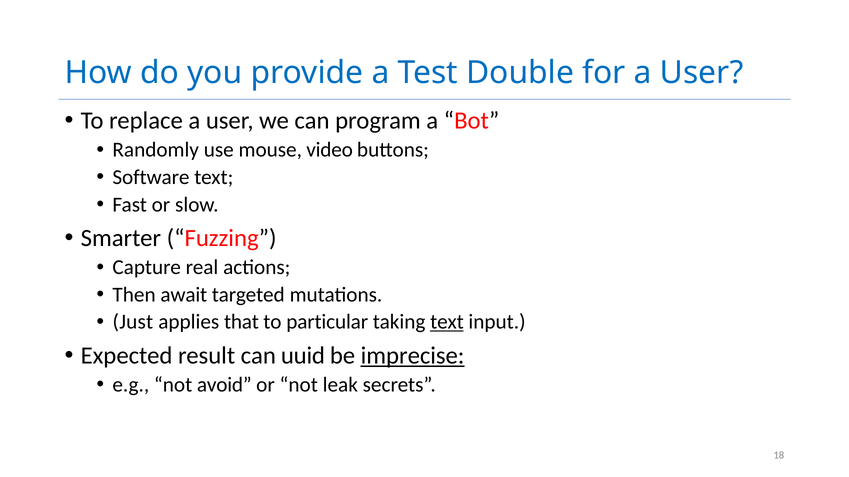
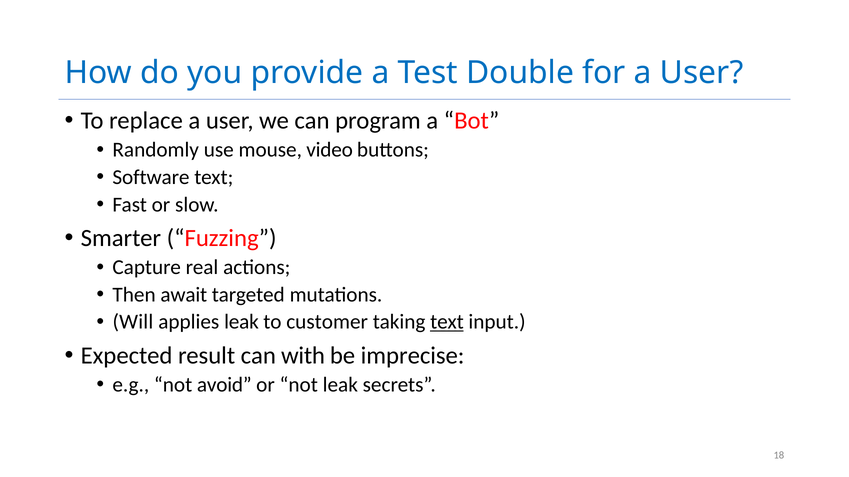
Just: Just -> Will
applies that: that -> leak
particular: particular -> customer
uuid: uuid -> with
imprecise underline: present -> none
